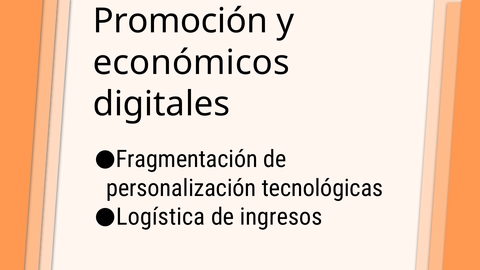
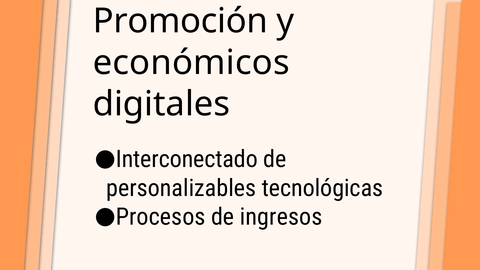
Fragmentación: Fragmentación -> Interconectado
personalización: personalización -> personalizables
Logística: Logística -> Procesos
